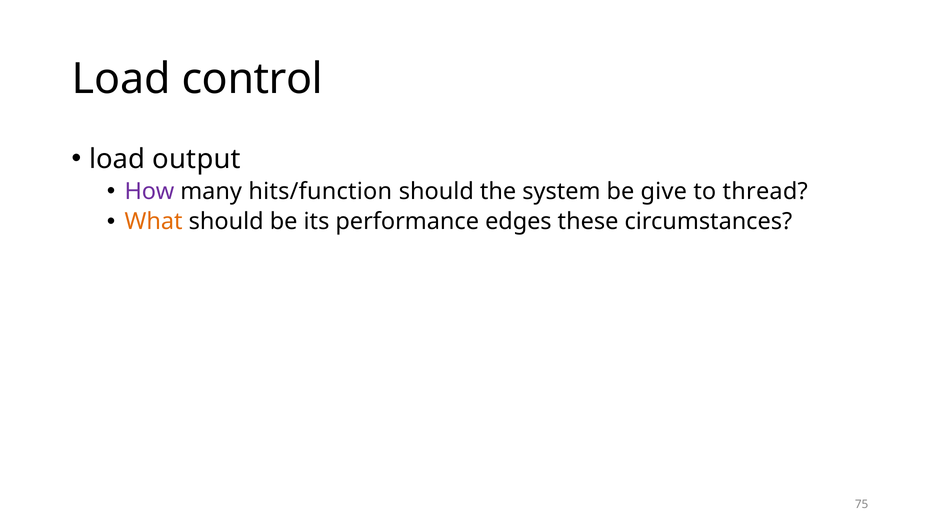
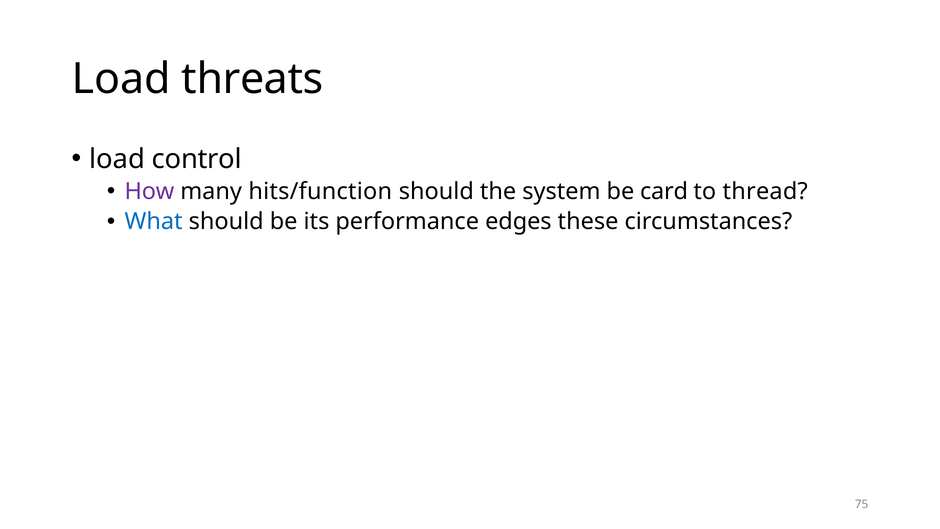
control: control -> threats
output: output -> control
give: give -> card
What colour: orange -> blue
